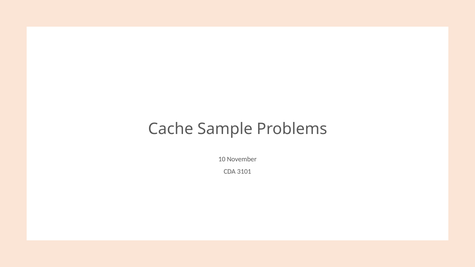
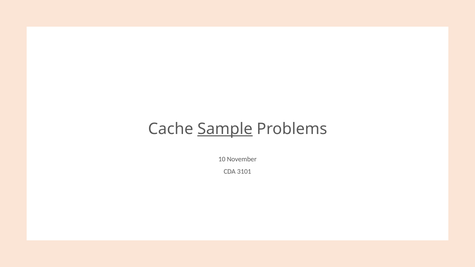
Sample underline: none -> present
